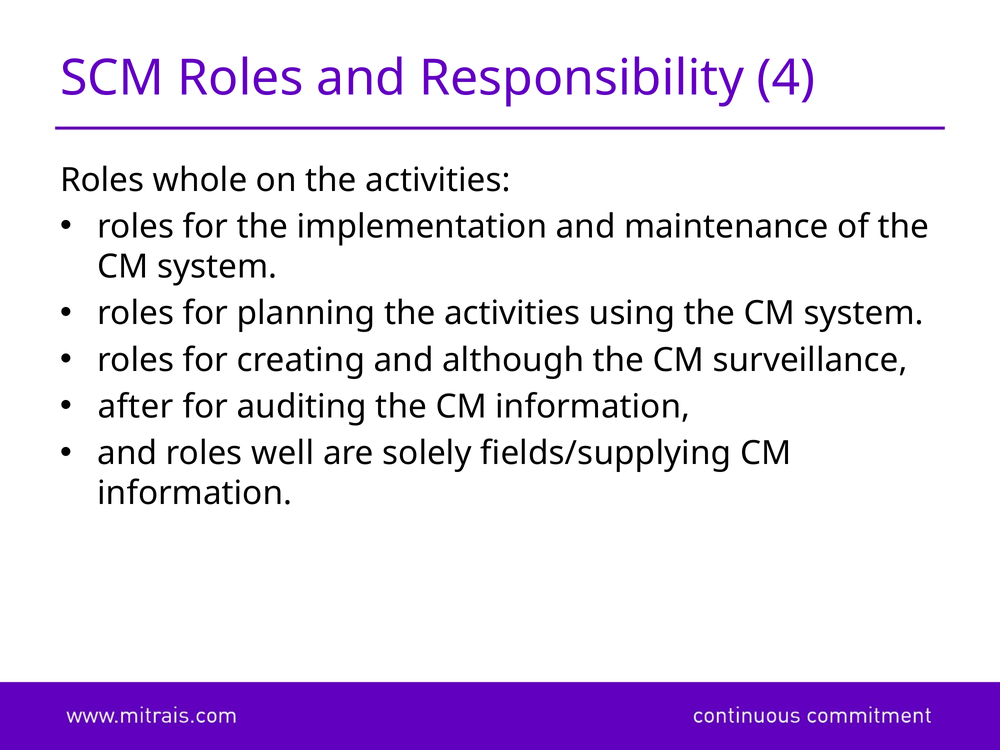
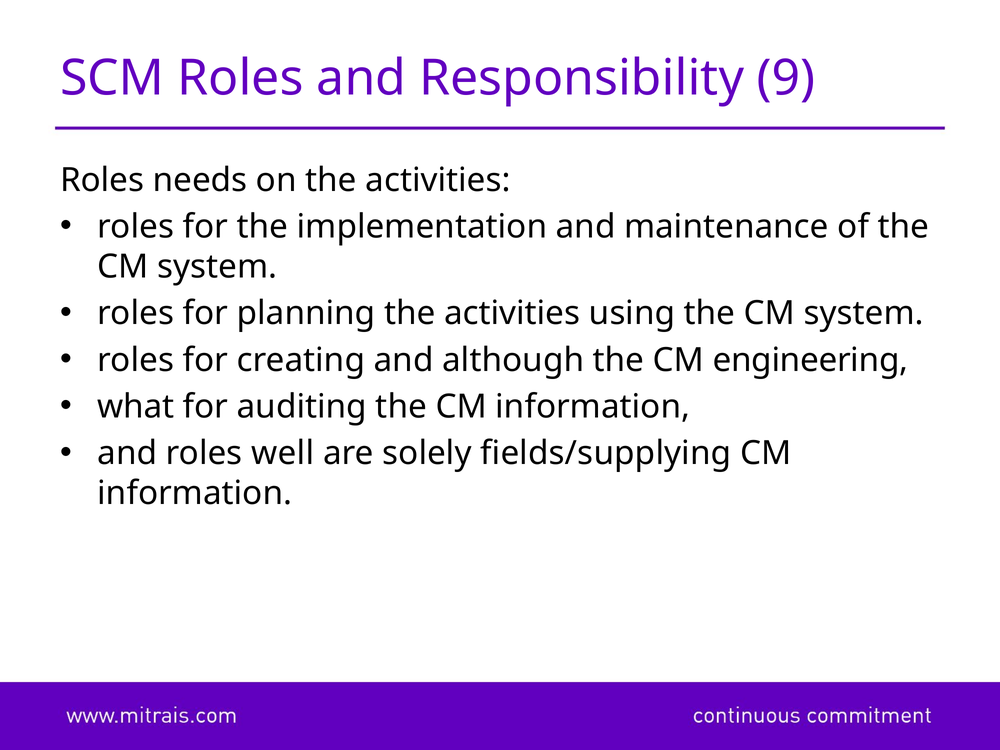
4: 4 -> 9
whole: whole -> needs
surveillance: surveillance -> engineering
after: after -> what
